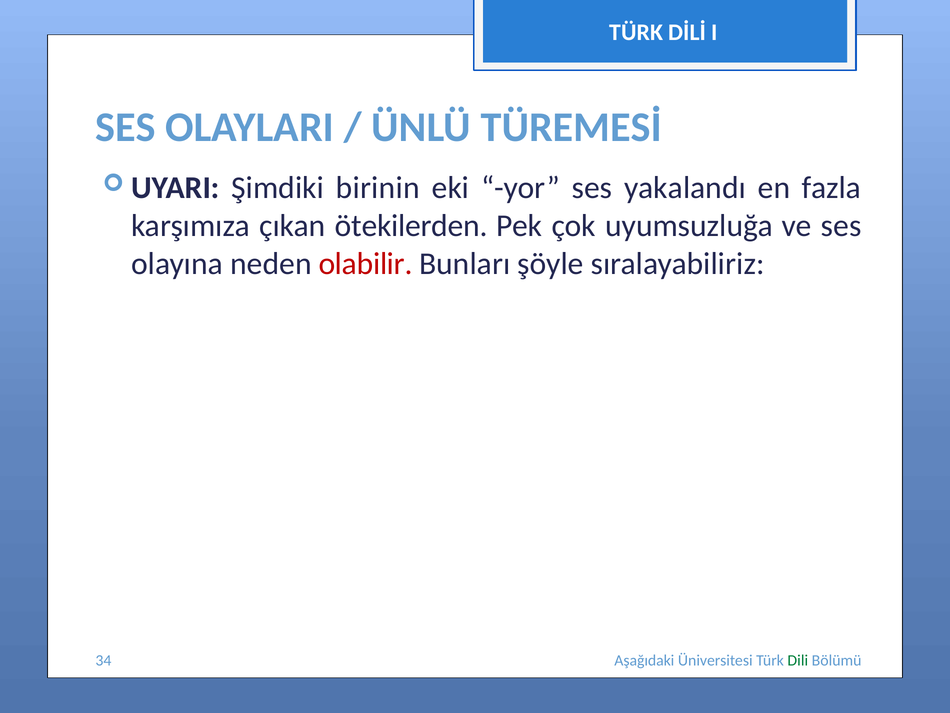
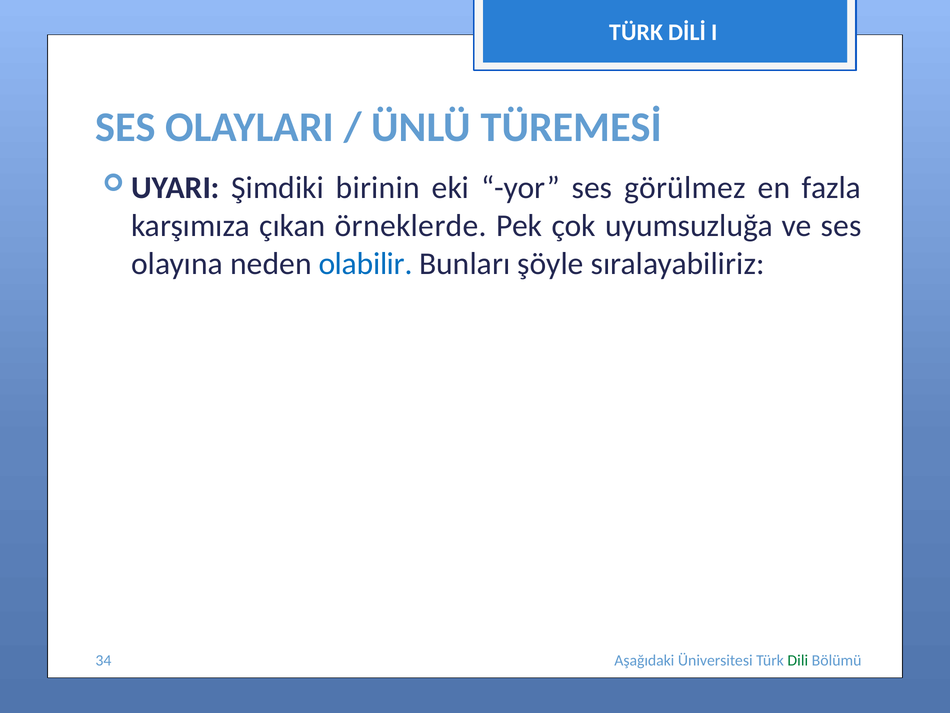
yakalandı: yakalandı -> görülmez
ötekilerden: ötekilerden -> örneklerde
olabilir colour: red -> blue
